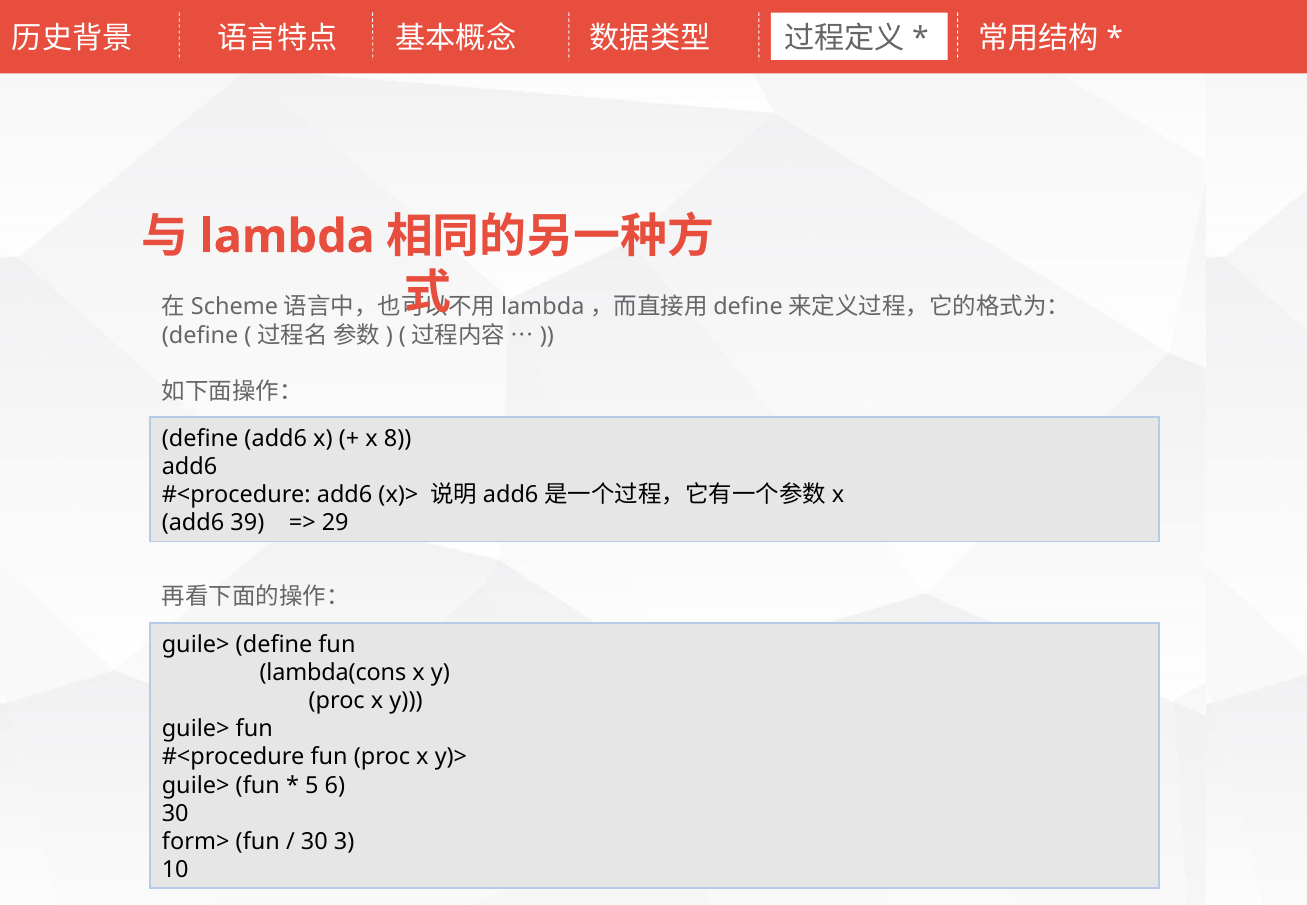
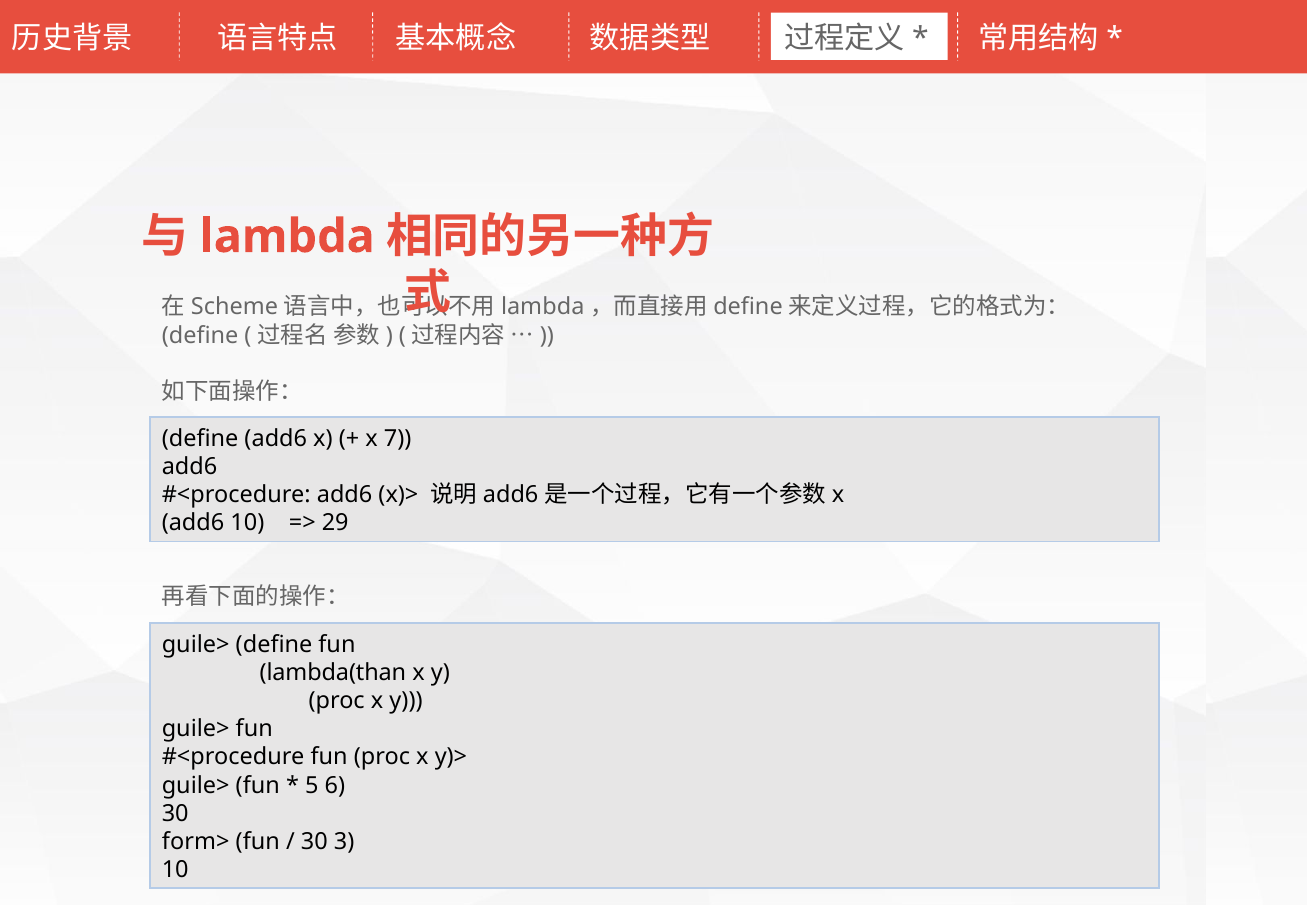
8: 8 -> 7
add6 39: 39 -> 10
lambda(cons: lambda(cons -> lambda(than
